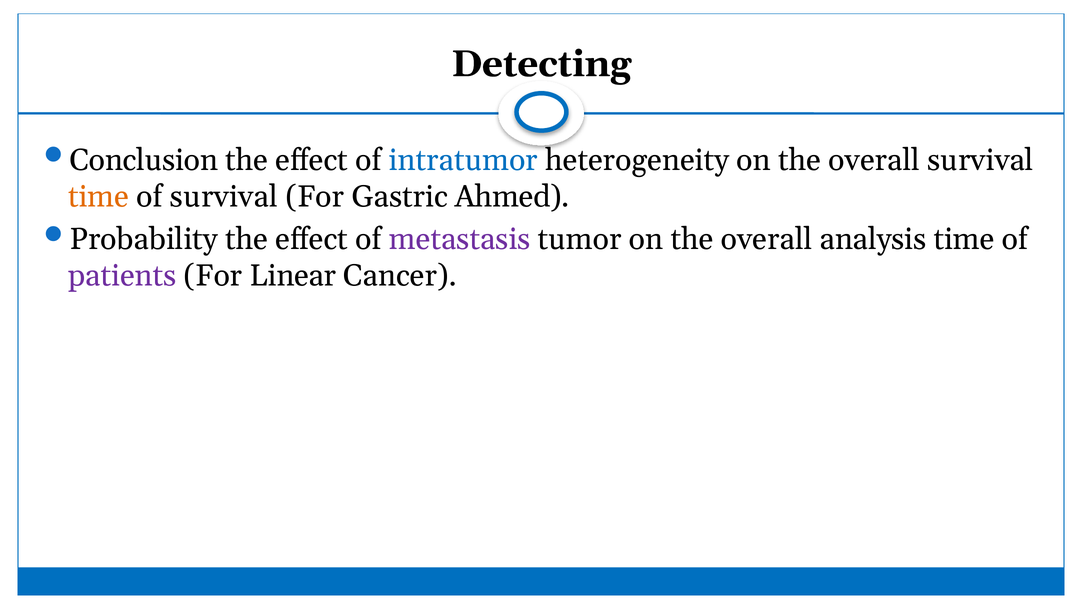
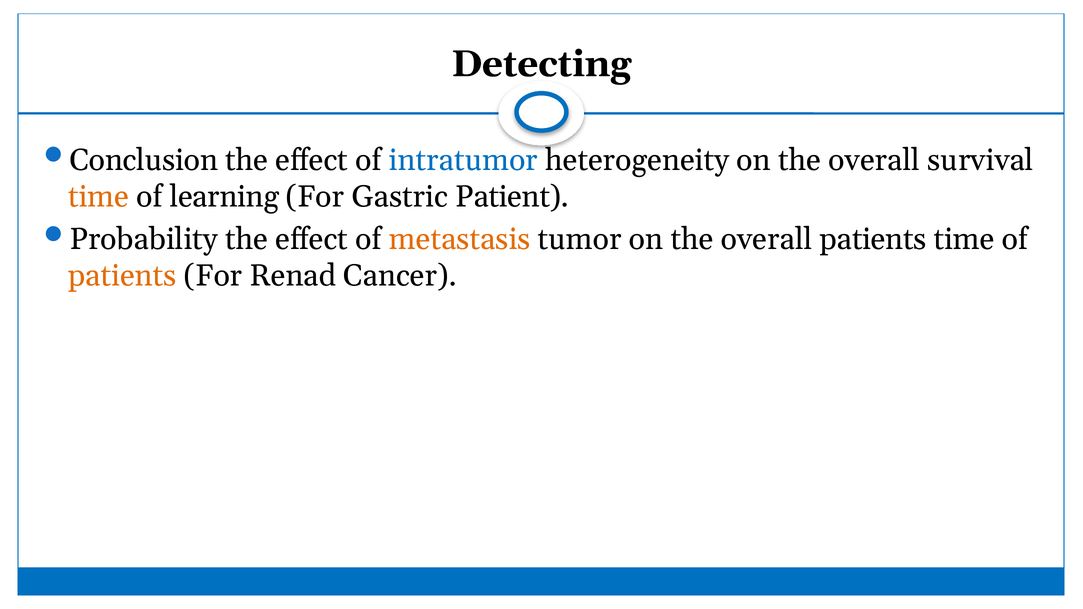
of survival: survival -> learning
Ahmed: Ahmed -> Patient
metastasis colour: purple -> orange
overall analysis: analysis -> patients
patients at (122, 276) colour: purple -> orange
Linear: Linear -> Renad
